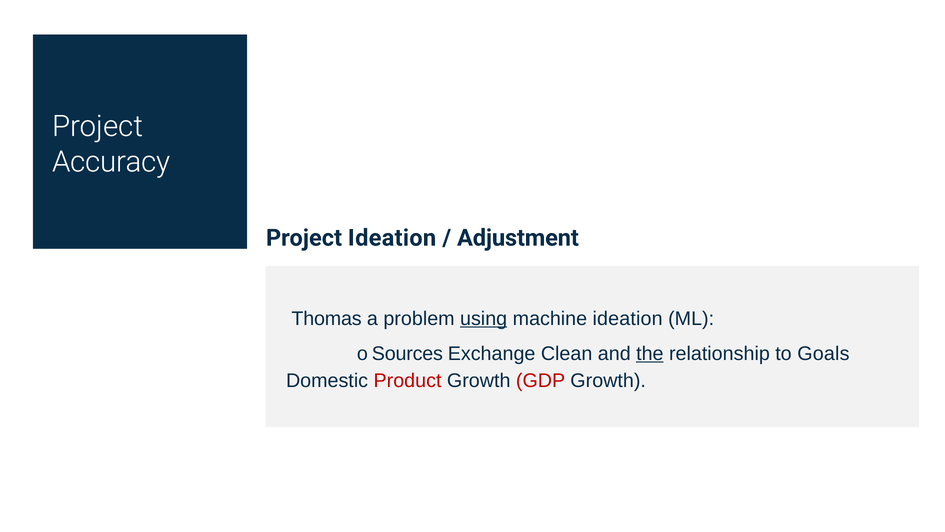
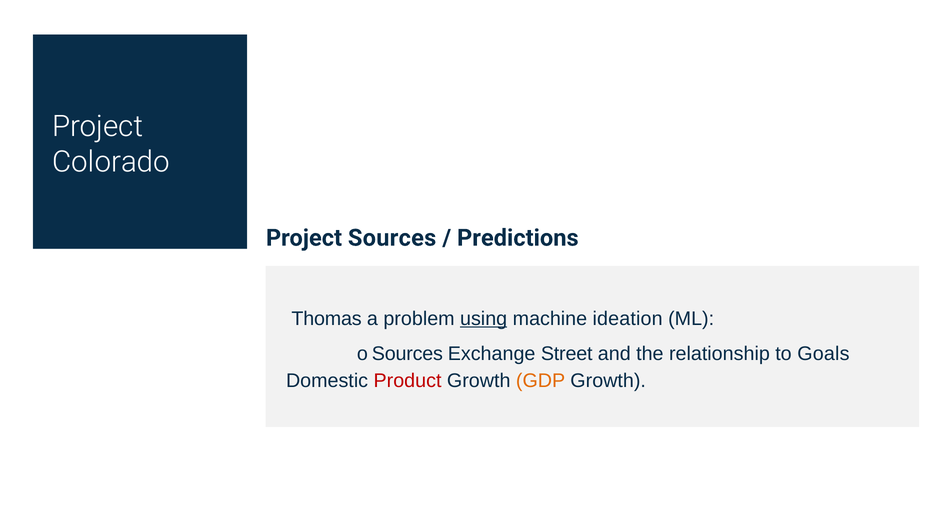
Accuracy: Accuracy -> Colorado
Project Ideation: Ideation -> Sources
Adjustment: Adjustment -> Predictions
Clean: Clean -> Street
the underline: present -> none
GDP colour: red -> orange
